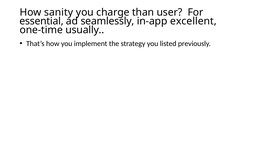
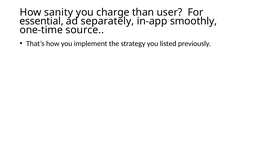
seamlessly: seamlessly -> separately
excellent: excellent -> smoothly
usually: usually -> source
